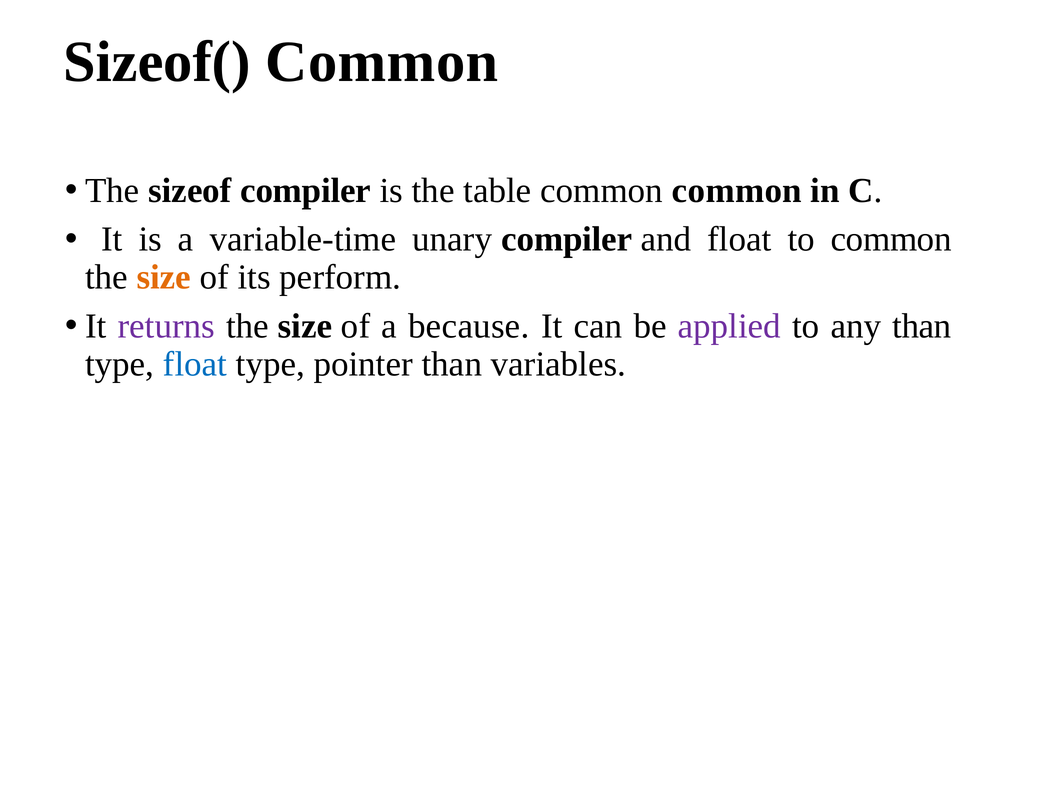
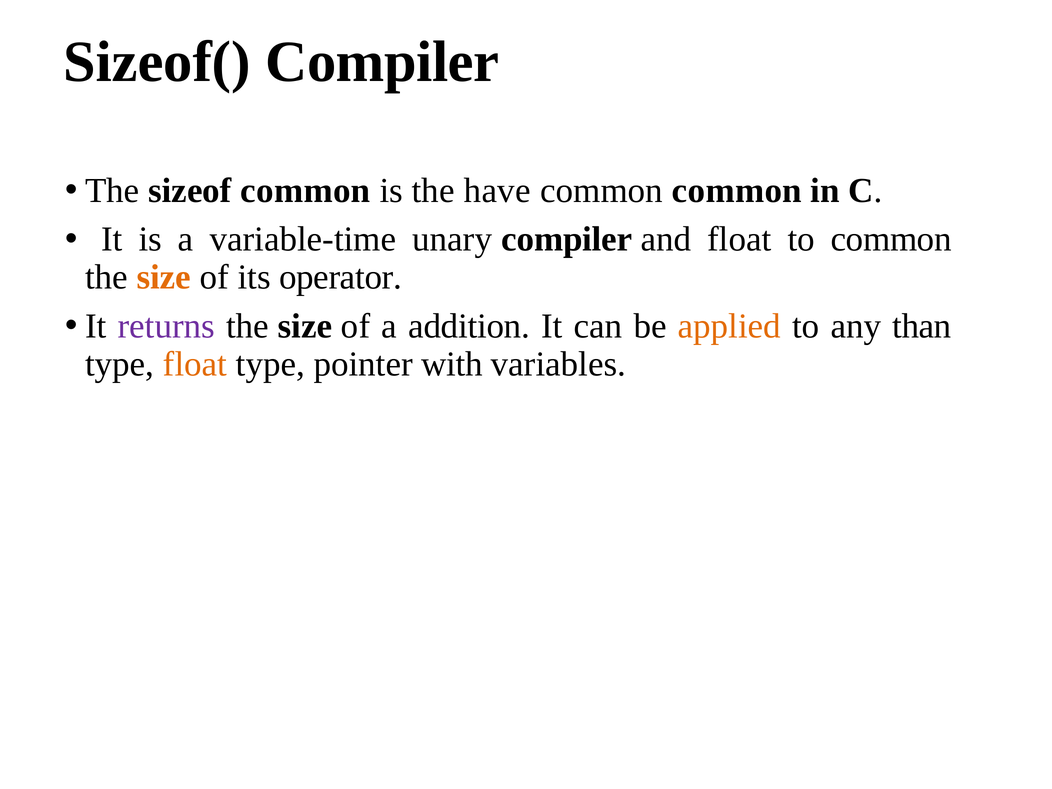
Sizeof( Common: Common -> Compiler
sizeof compiler: compiler -> common
table: table -> have
perform: perform -> operator
because: because -> addition
applied colour: purple -> orange
float at (195, 364) colour: blue -> orange
pointer than: than -> with
